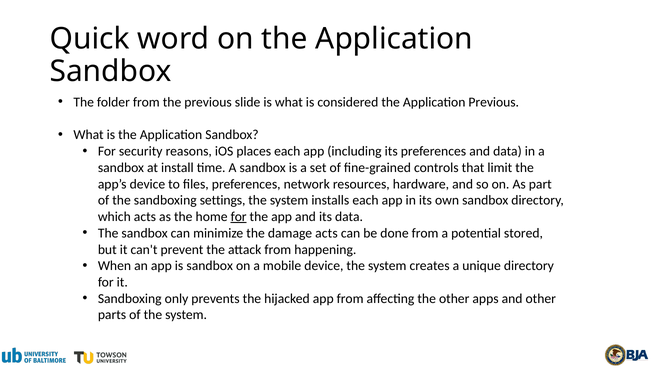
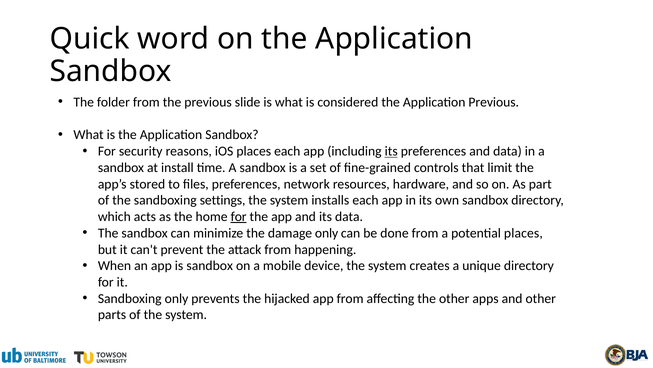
its at (391, 151) underline: none -> present
app’s device: device -> stored
damage acts: acts -> only
potential stored: stored -> places
